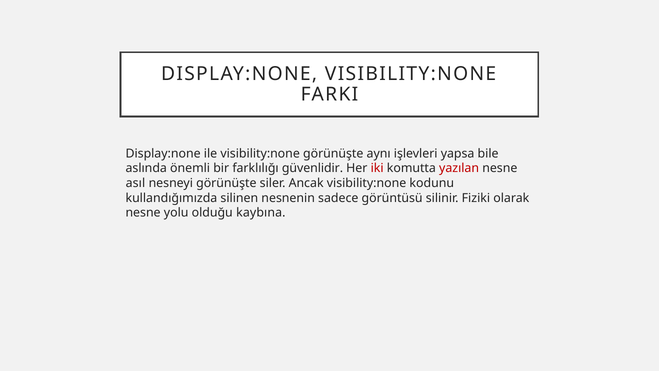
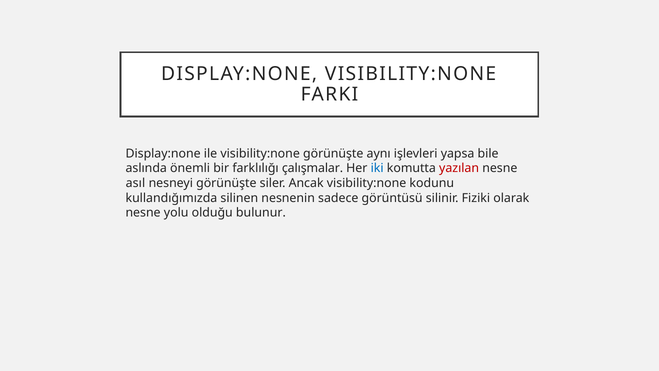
güvenlidir: güvenlidir -> çalışmalar
iki colour: red -> blue
kaybına: kaybına -> bulunur
